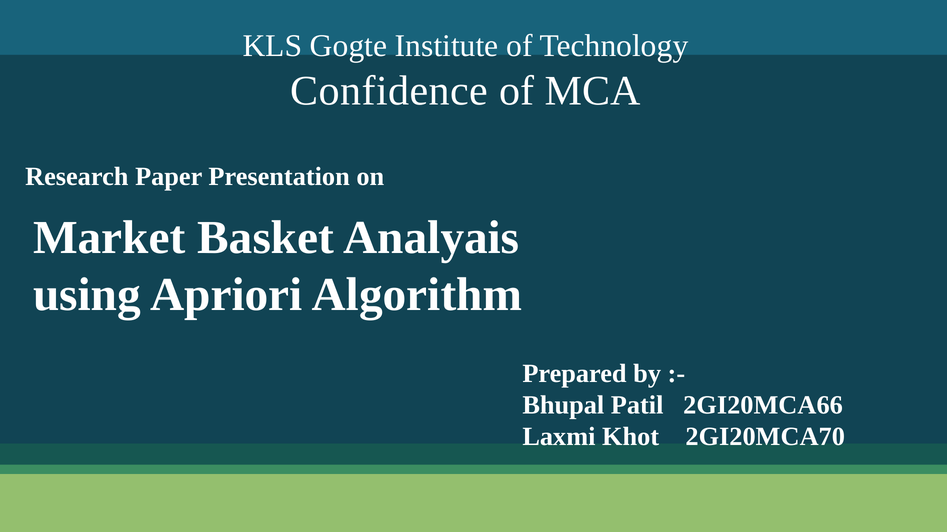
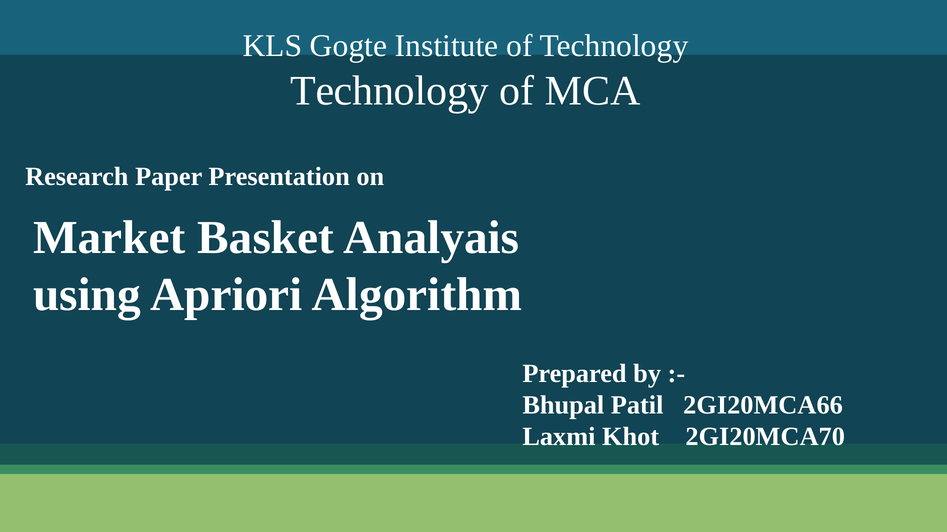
Confidence at (389, 91): Confidence -> Technology
